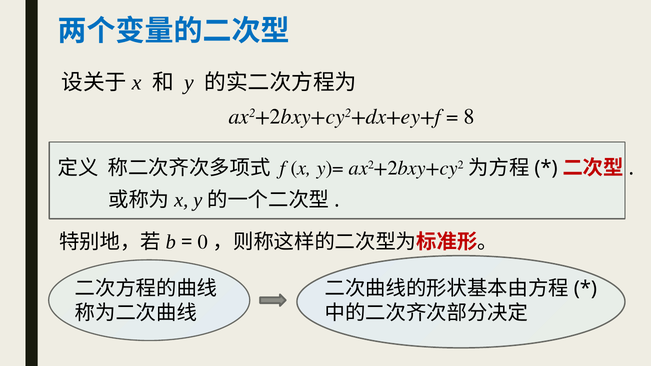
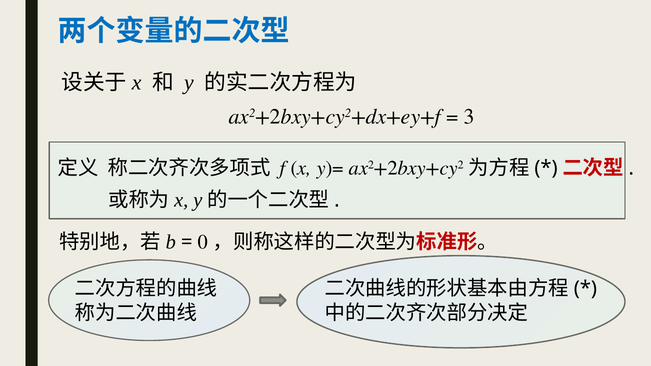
8: 8 -> 3
